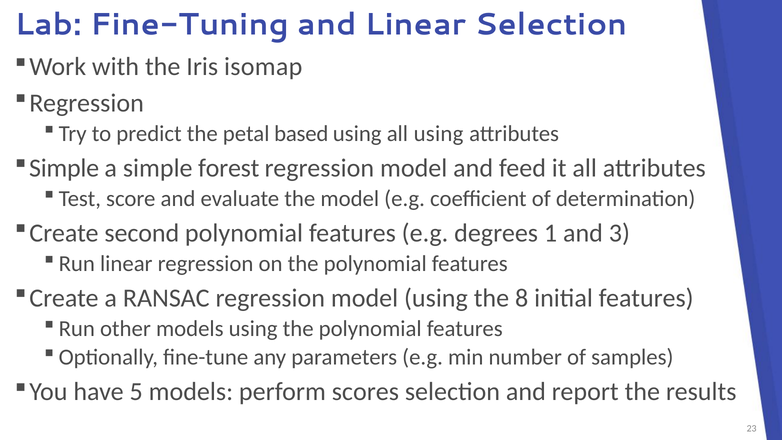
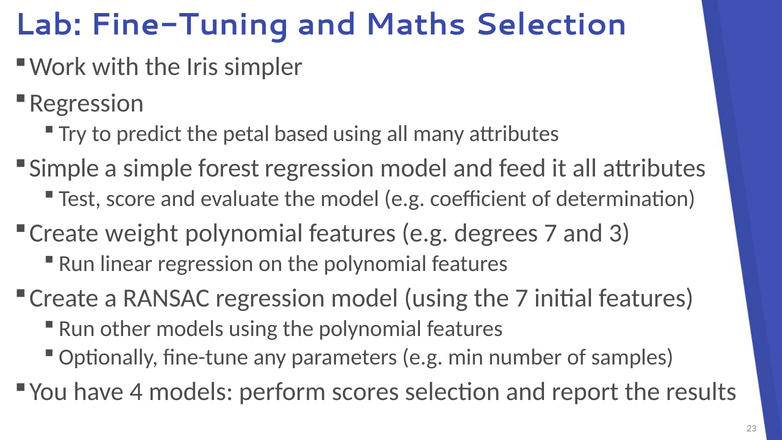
and Linear: Linear -> Maths
isomap: isomap -> simpler
all using: using -> many
second: second -> weight
degrees 1: 1 -> 7
the 8: 8 -> 7
5: 5 -> 4
